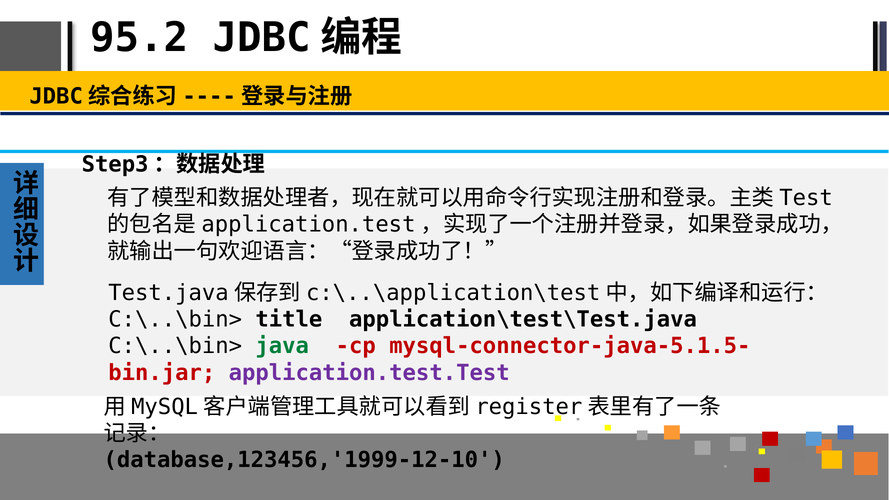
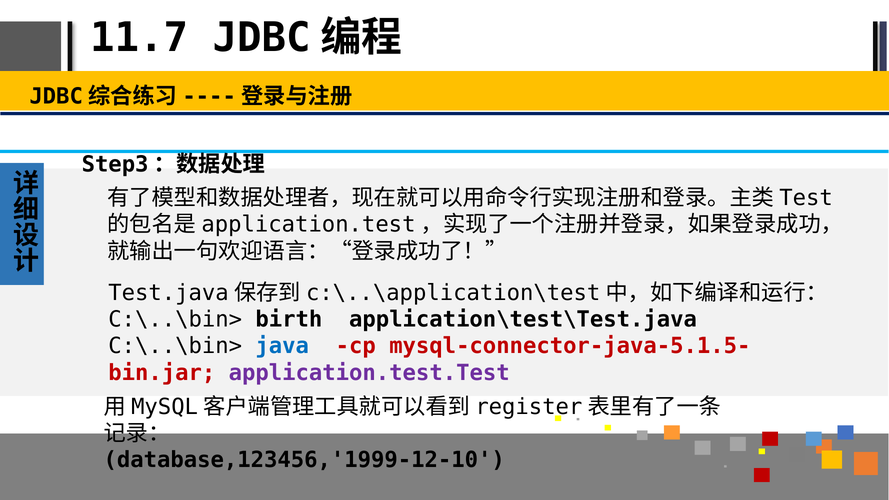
95.2: 95.2 -> 11.7
title: title -> birth
java colour: green -> blue
